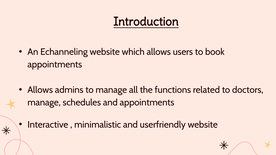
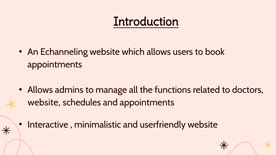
manage at (44, 103): manage -> website
